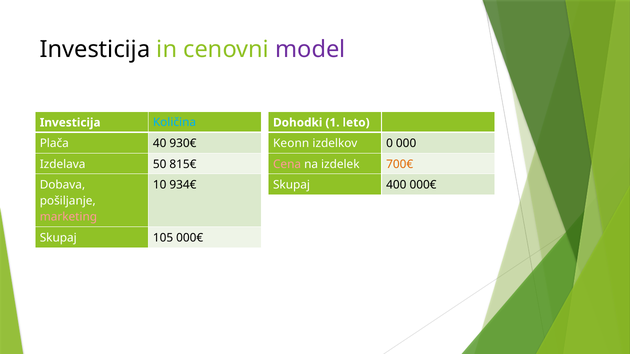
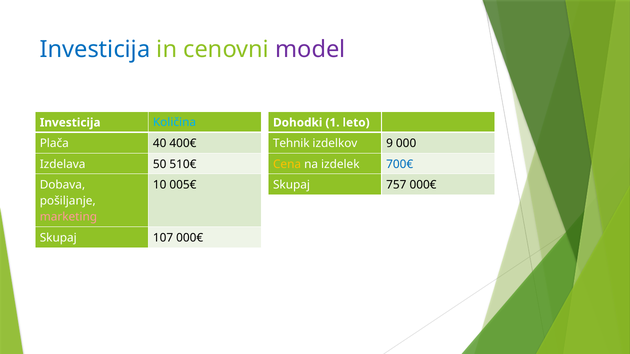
Investicija at (95, 50) colour: black -> blue
930€: 930€ -> 400€
Keonn: Keonn -> Tehnik
0: 0 -> 9
815€: 815€ -> 510€
Cena colour: pink -> yellow
700€ colour: orange -> blue
934€: 934€ -> 005€
400: 400 -> 757
105: 105 -> 107
